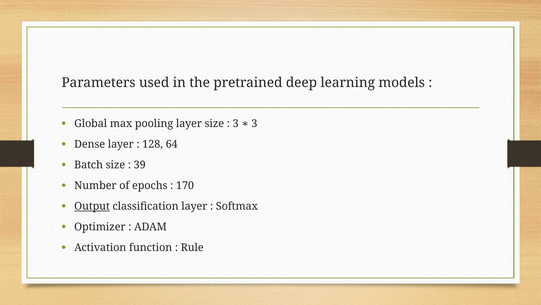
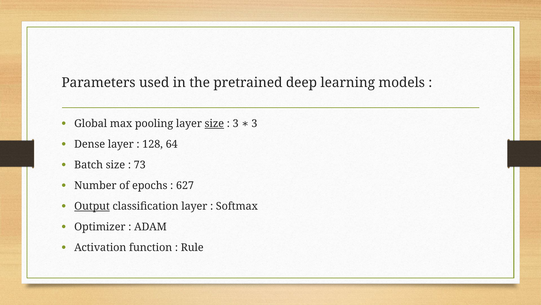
size at (214, 123) underline: none -> present
39: 39 -> 73
170: 170 -> 627
